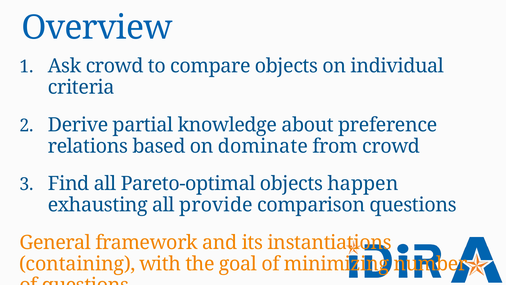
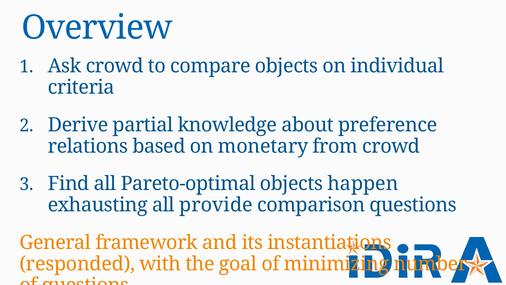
dominate: dominate -> monetary
containing: containing -> responded
